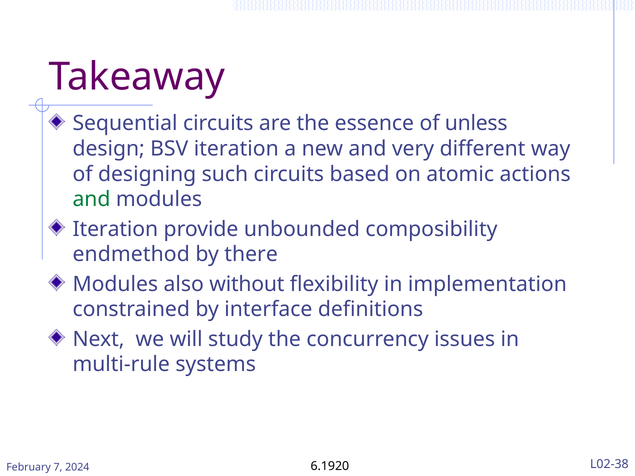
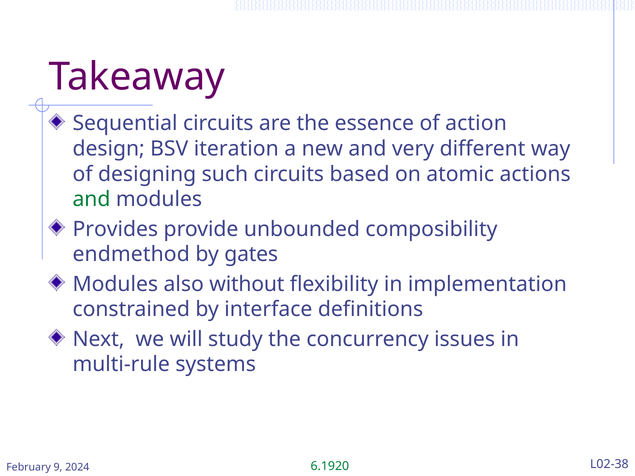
unless: unless -> action
Iteration at (115, 229): Iteration -> Provides
there: there -> gates
7: 7 -> 9
6.1920 colour: black -> green
